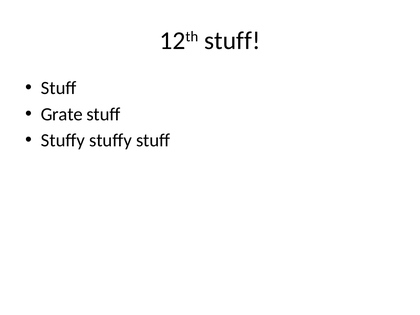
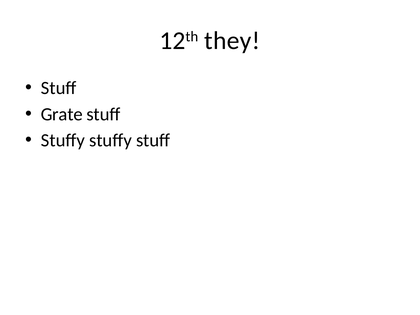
12th stuff: stuff -> they
